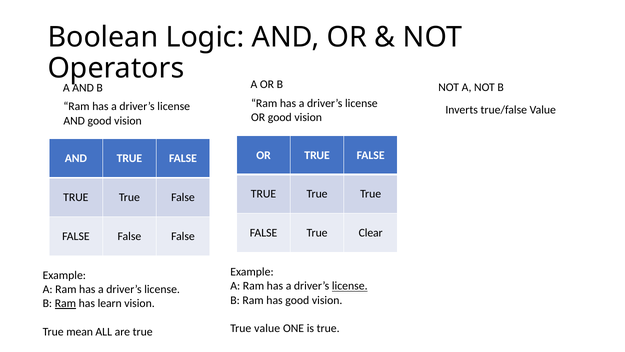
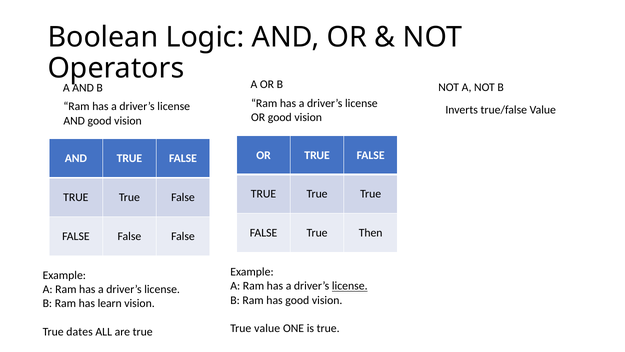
Clear: Clear -> Then
Ram at (65, 303) underline: present -> none
mean: mean -> dates
